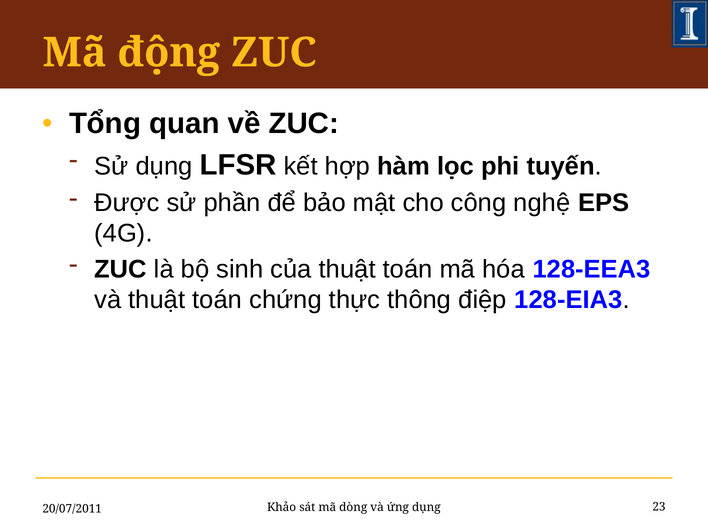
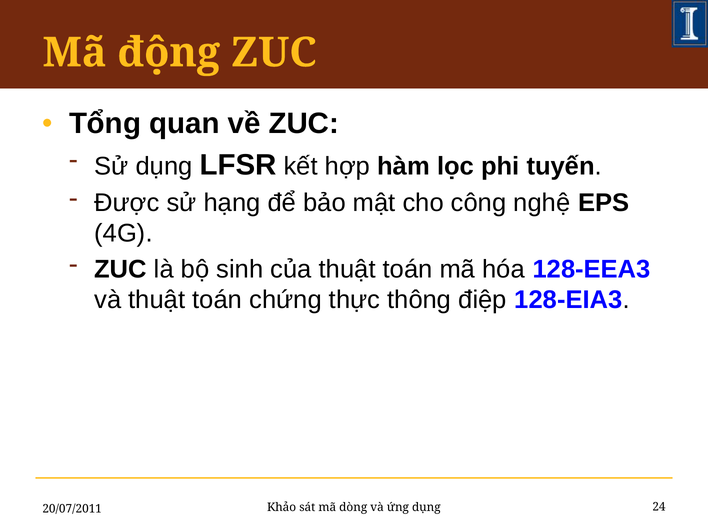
phần: phần -> hạng
23: 23 -> 24
